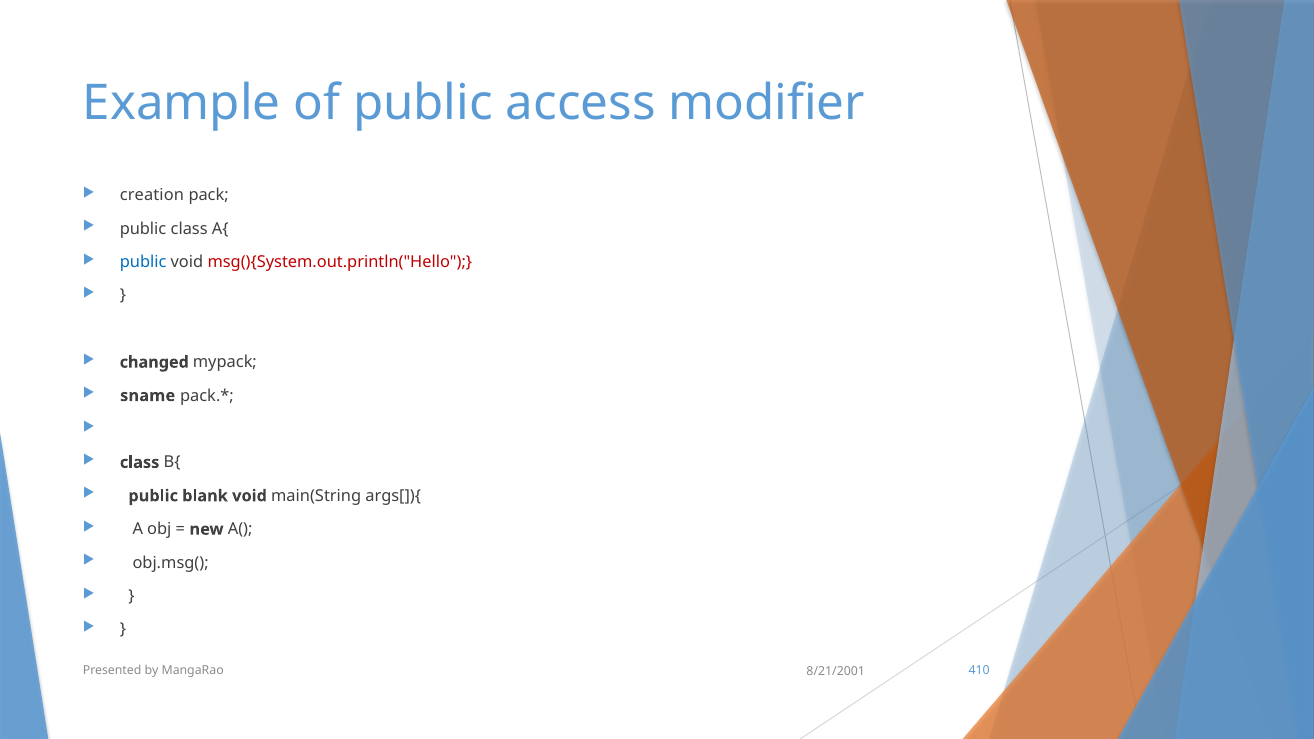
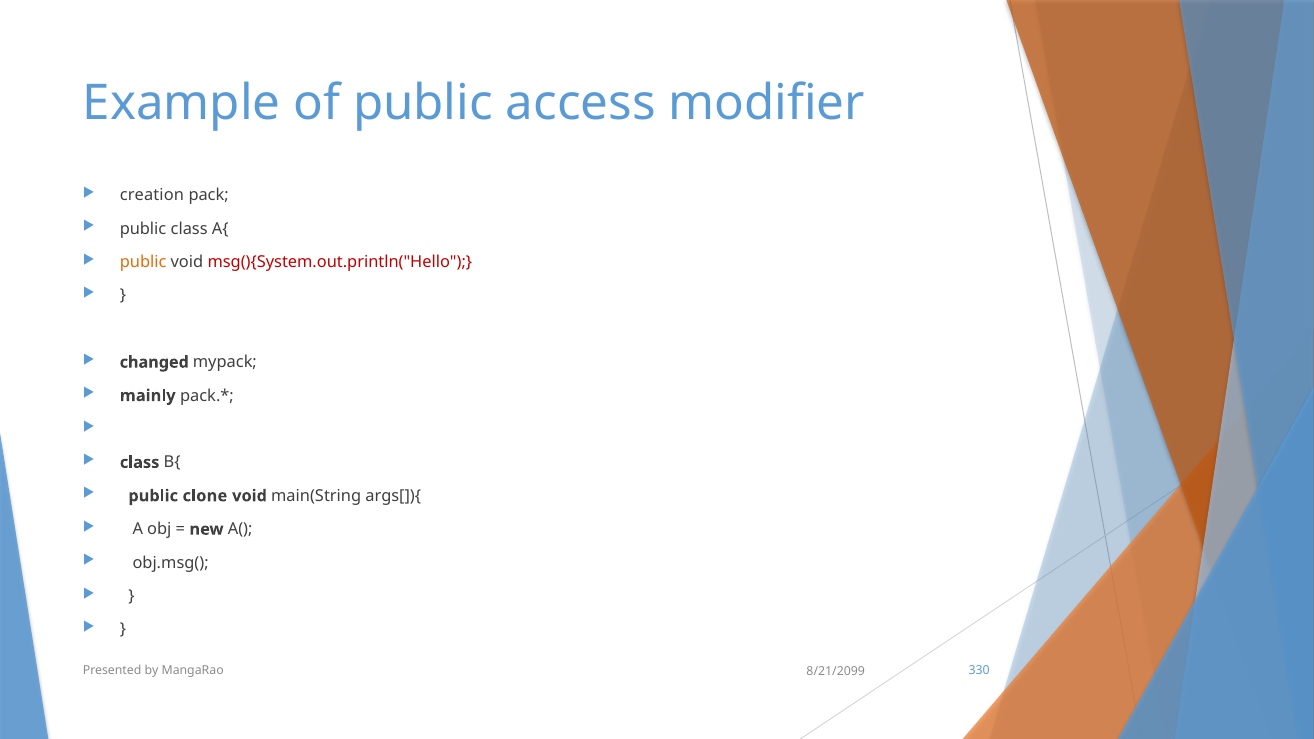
public at (143, 262) colour: blue -> orange
sname: sname -> mainly
blank: blank -> clone
410: 410 -> 330
8/21/2001: 8/21/2001 -> 8/21/2099
